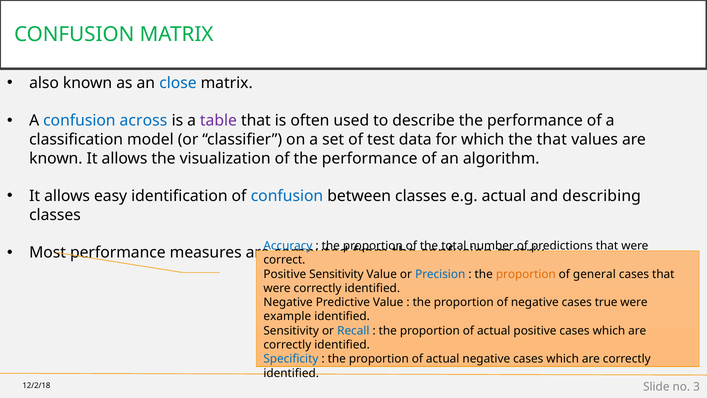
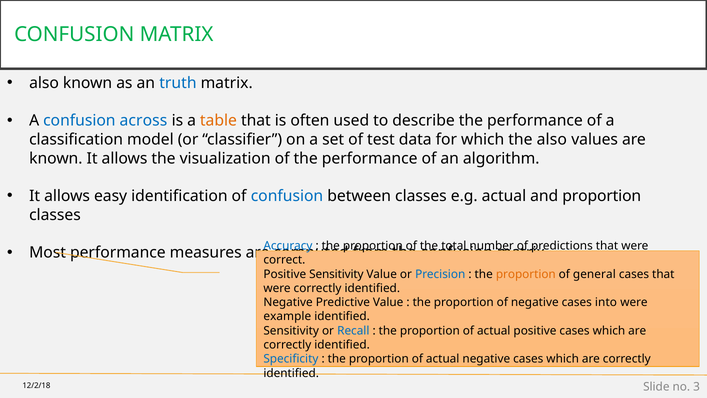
close: close -> truth
table colour: purple -> orange
the that: that -> also
and describing: describing -> proportion
true: true -> into
